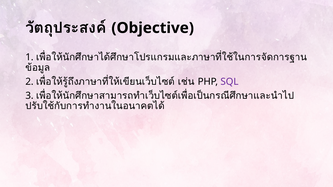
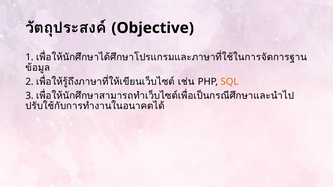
SQL colour: purple -> orange
